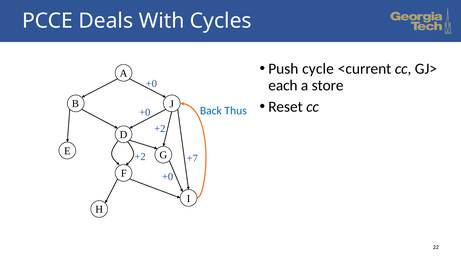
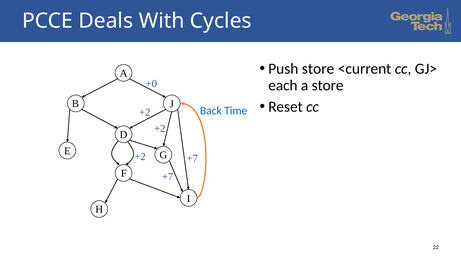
Push cycle: cycle -> store
Thus: Thus -> Time
+0 at (145, 113): +0 -> +2
+0 at (168, 177): +0 -> +7
